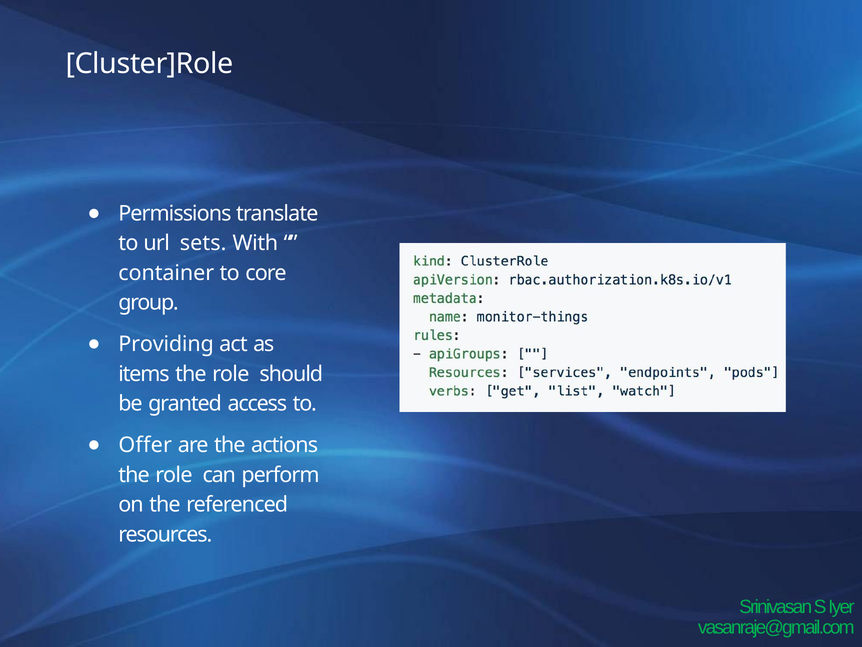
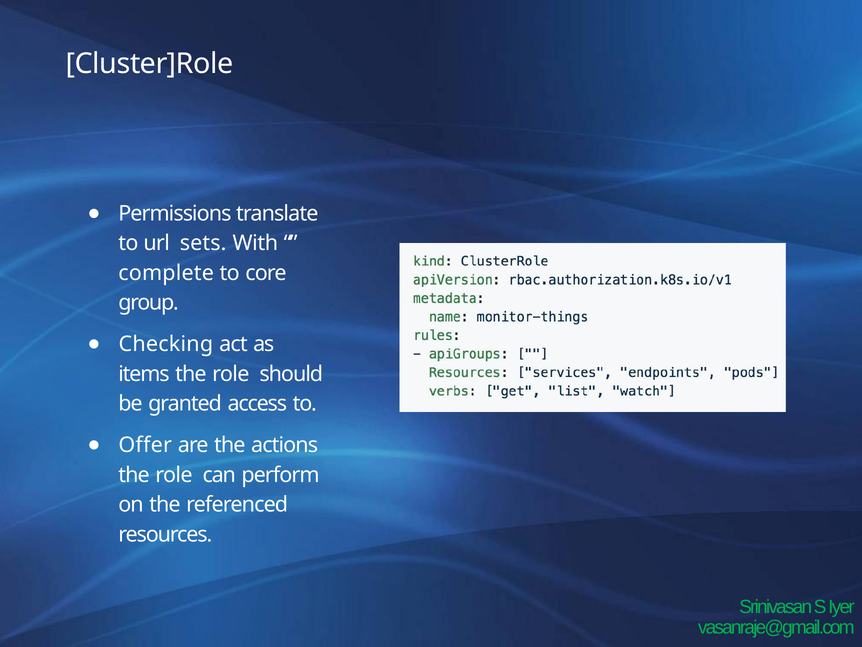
container: container -> complete
Providing: Providing -> Checking
